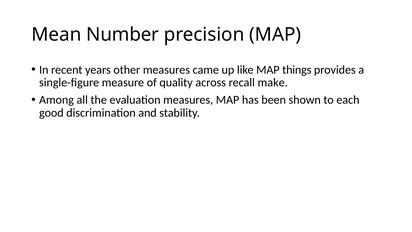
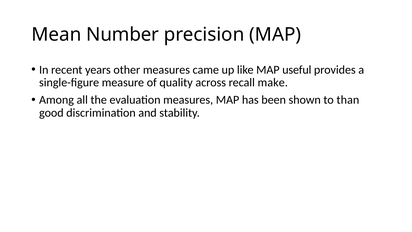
things: things -> useful
each: each -> than
